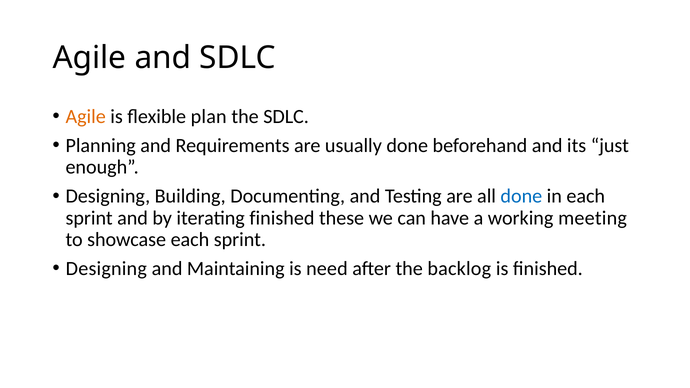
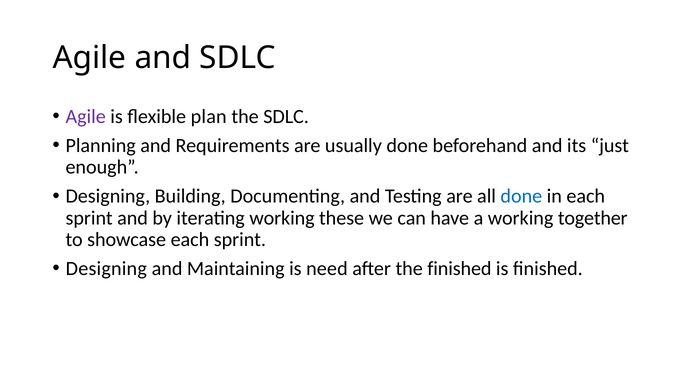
Agile at (86, 117) colour: orange -> purple
iterating finished: finished -> working
meeting: meeting -> together
the backlog: backlog -> finished
